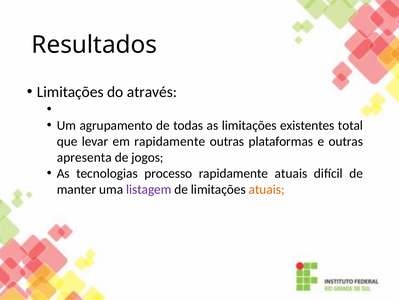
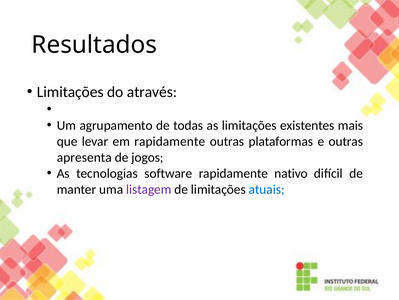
total: total -> mais
processo: processo -> software
rapidamente atuais: atuais -> nativo
atuais at (267, 189) colour: orange -> blue
